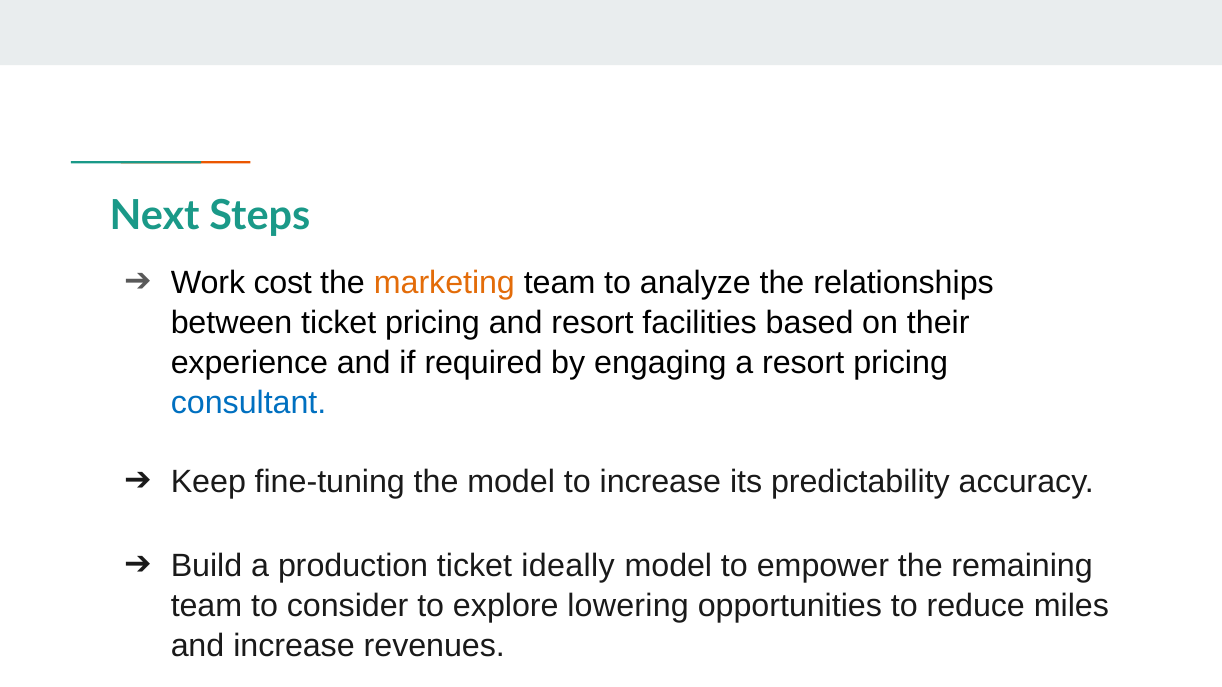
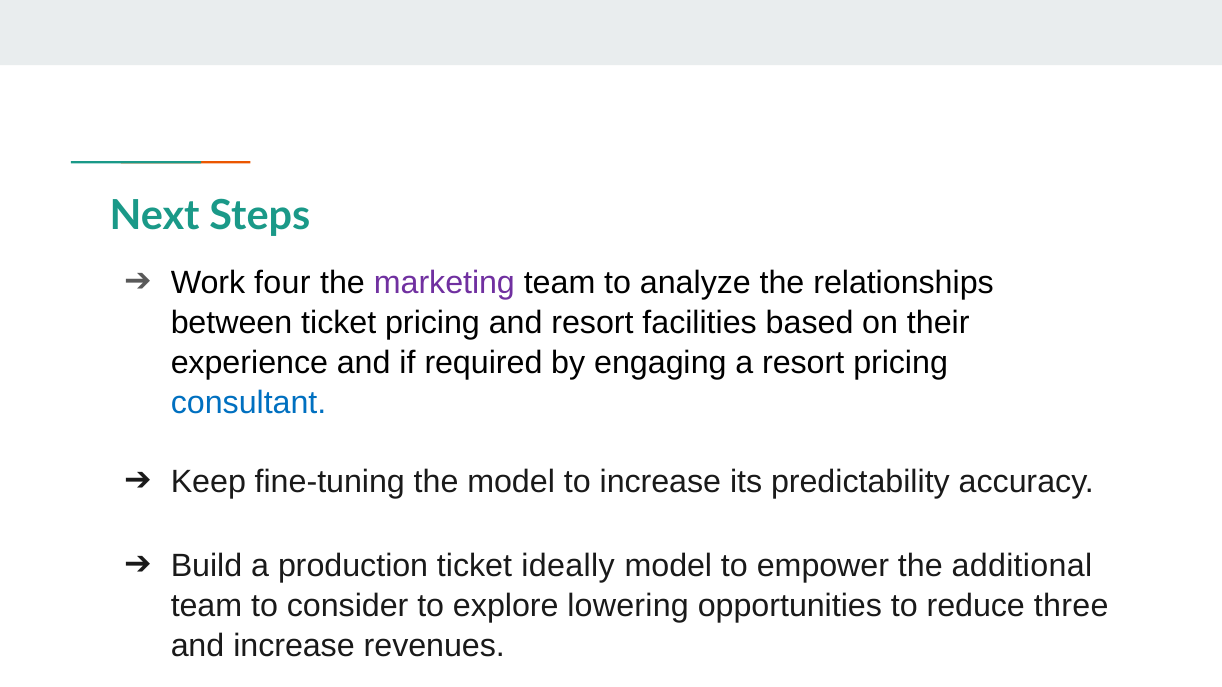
cost: cost -> four
marketing colour: orange -> purple
remaining: remaining -> additional
miles: miles -> three
